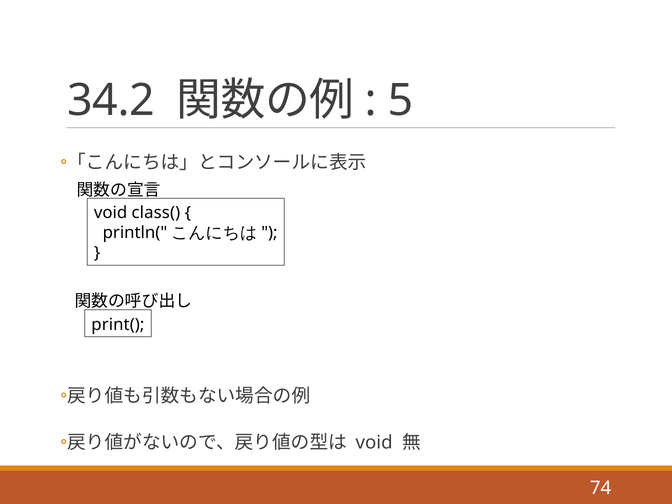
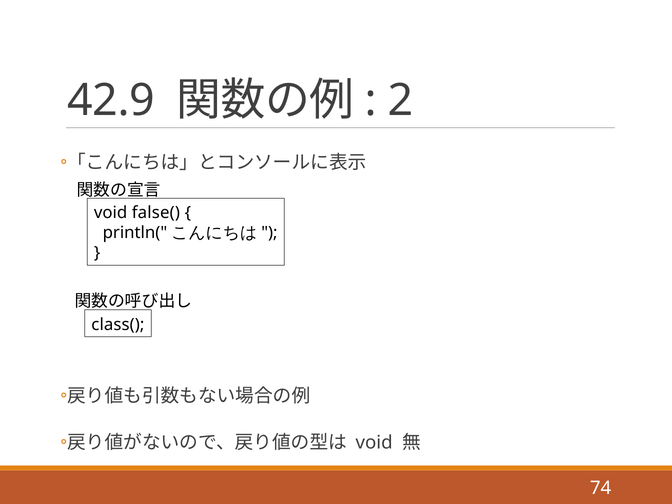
34.2: 34.2 -> 42.9
5: 5 -> 2
class(: class( -> false(
print(: print( -> class(
